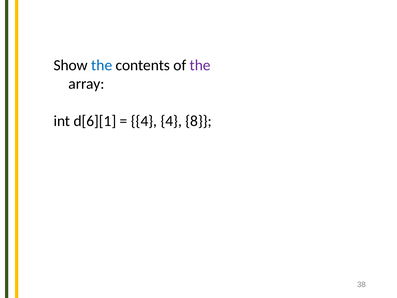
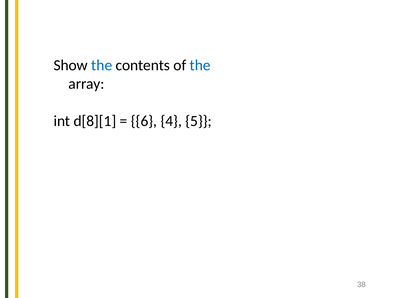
the at (200, 65) colour: purple -> blue
d[6][1: d[6][1 -> d[8][1
4 at (144, 121): 4 -> 6
8: 8 -> 5
